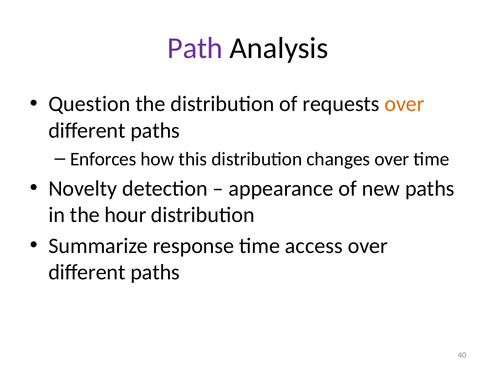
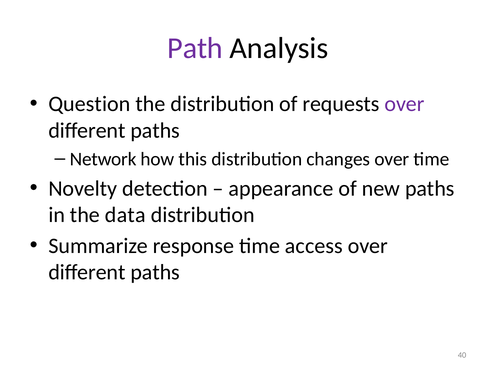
over at (405, 104) colour: orange -> purple
Enforces: Enforces -> Network
hour: hour -> data
